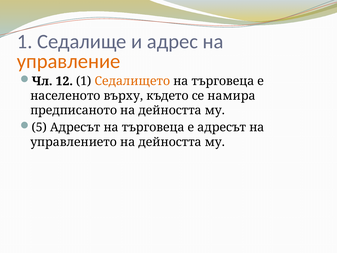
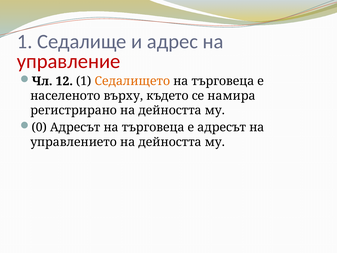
управление colour: orange -> red
предписаното: предписаното -> регистрирано
5: 5 -> 0
